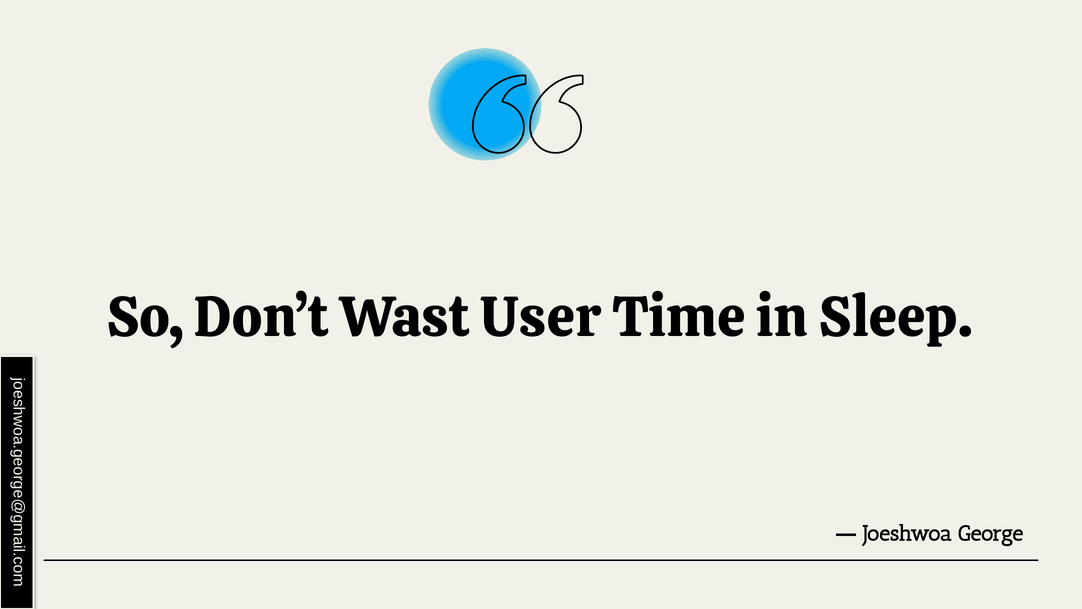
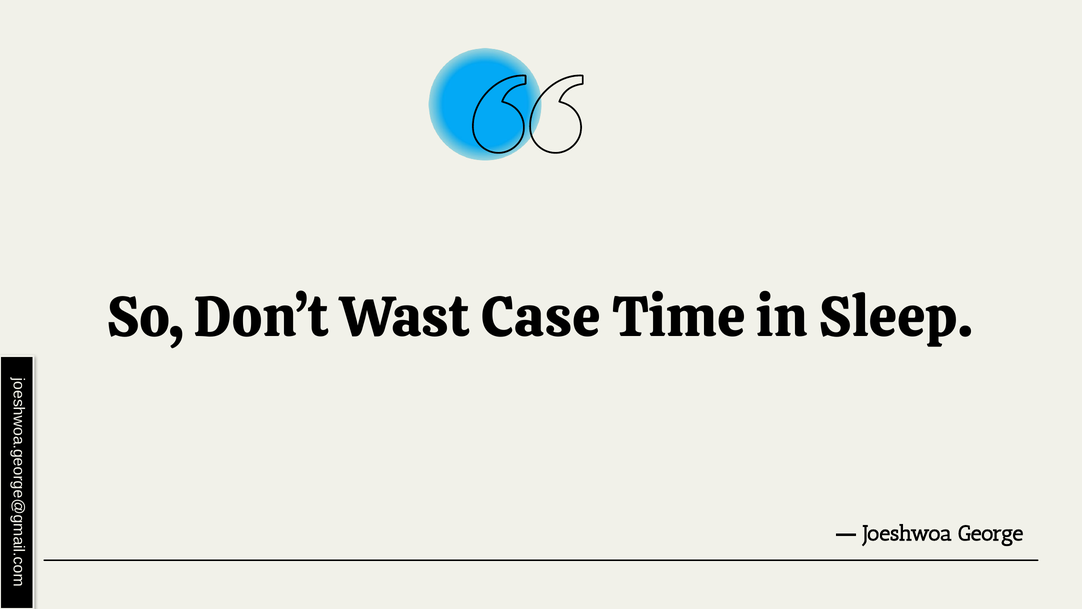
User: User -> Case
